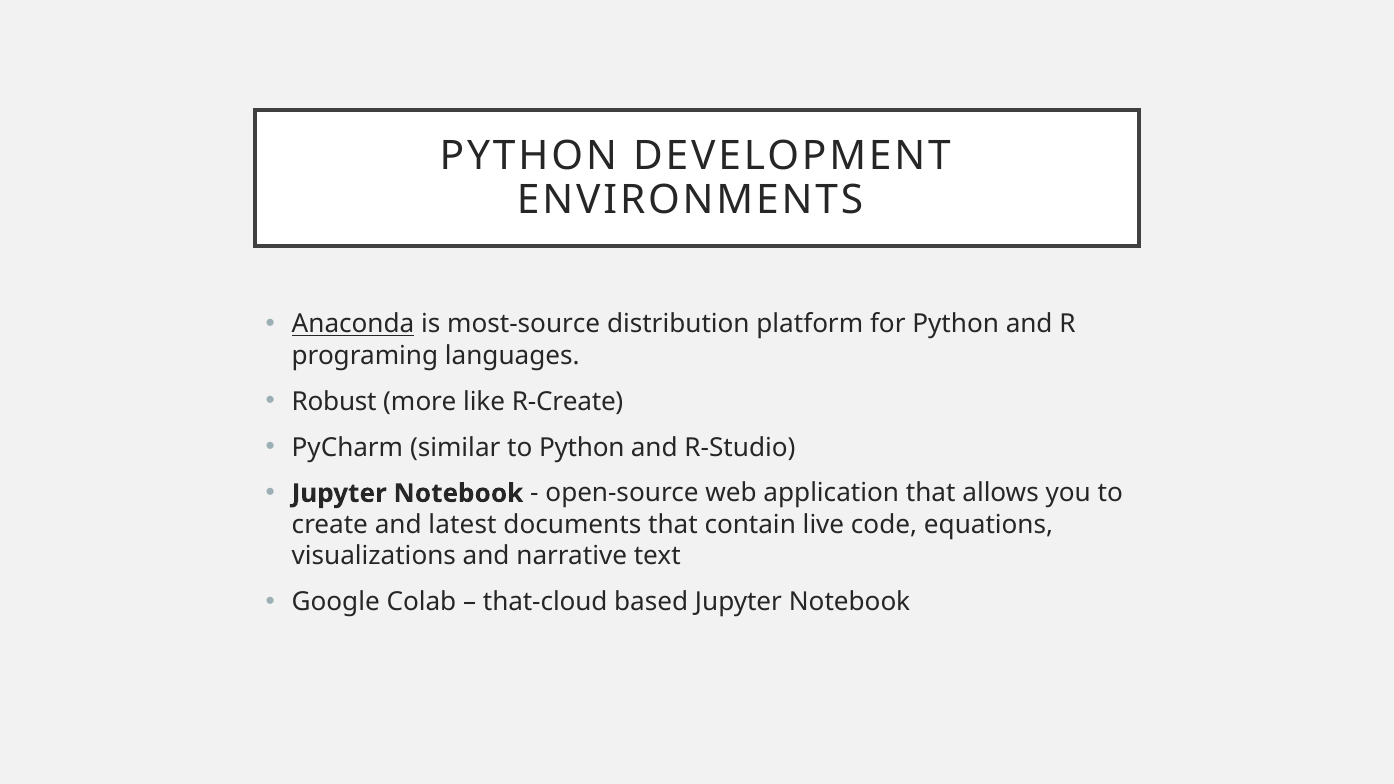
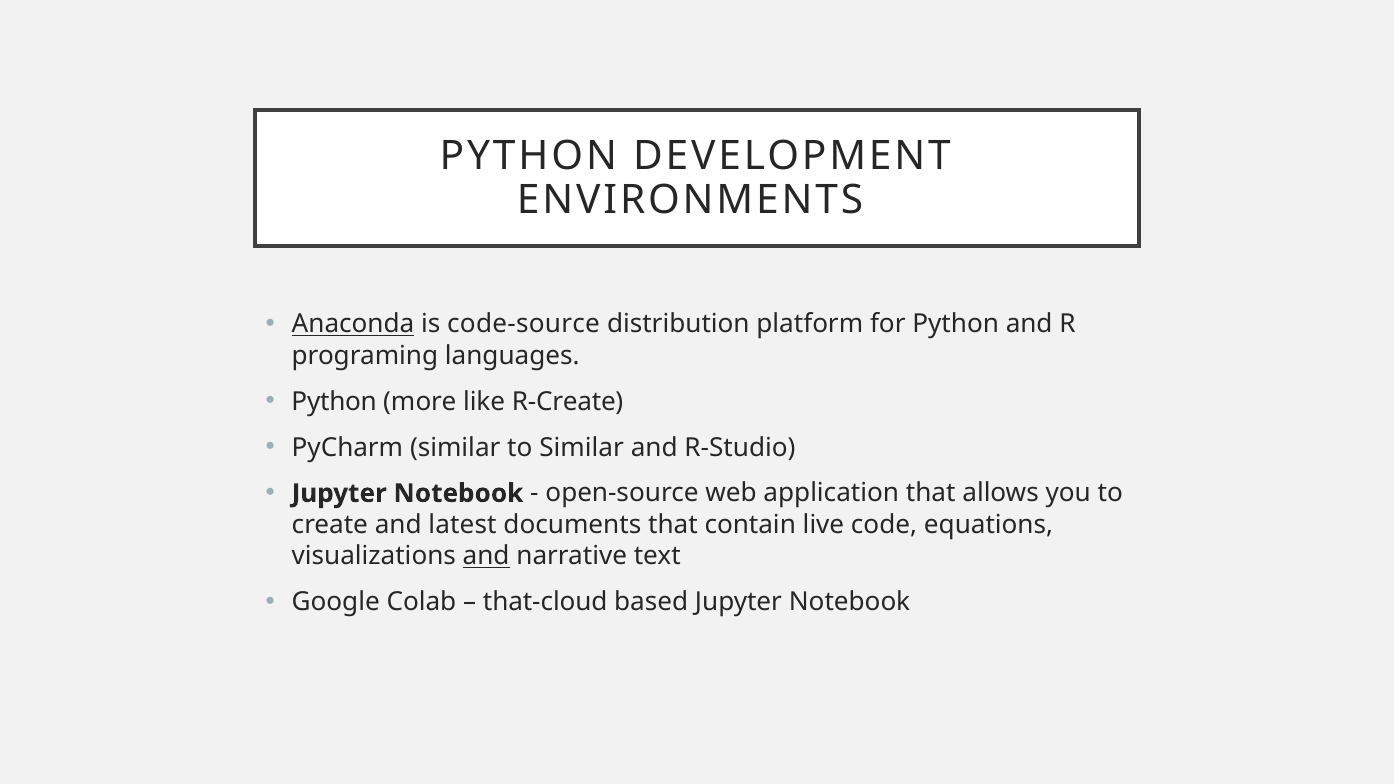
most-source: most-source -> code-source
Robust at (334, 402): Robust -> Python
to Python: Python -> Similar
and at (486, 556) underline: none -> present
